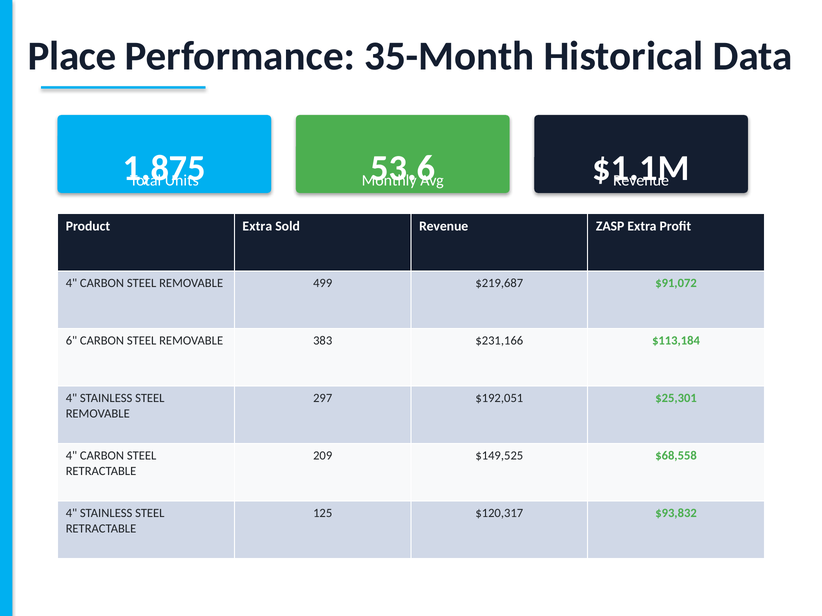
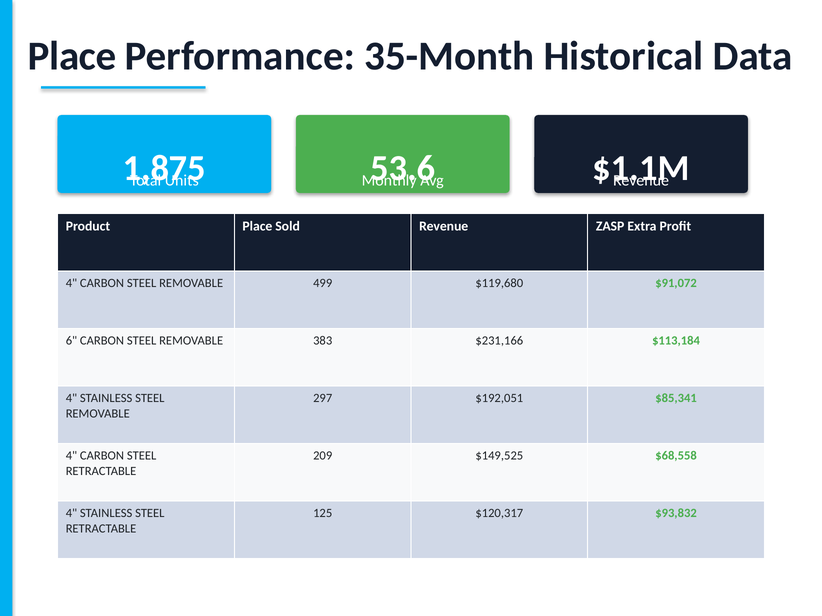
Product Extra: Extra -> Place
$219,687: $219,687 -> $119,680
$25,301: $25,301 -> $85,341
